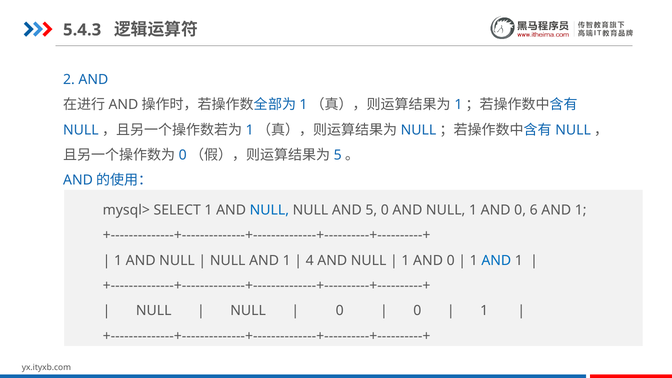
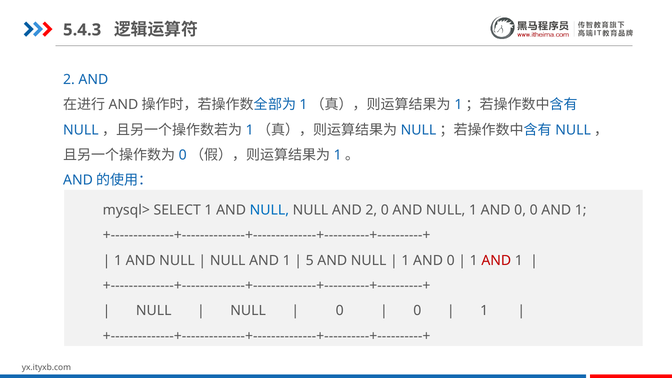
5 at (338, 155): 5 -> 1
AND 5: 5 -> 2
0 6: 6 -> 0
4: 4 -> 5
AND at (496, 261) colour: blue -> red
